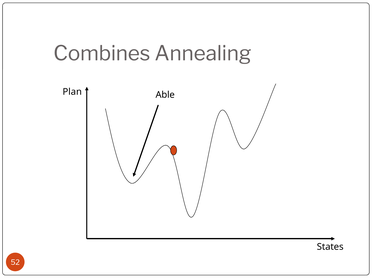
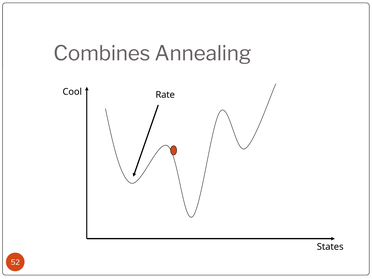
Plan: Plan -> Cool
Able: Able -> Rate
